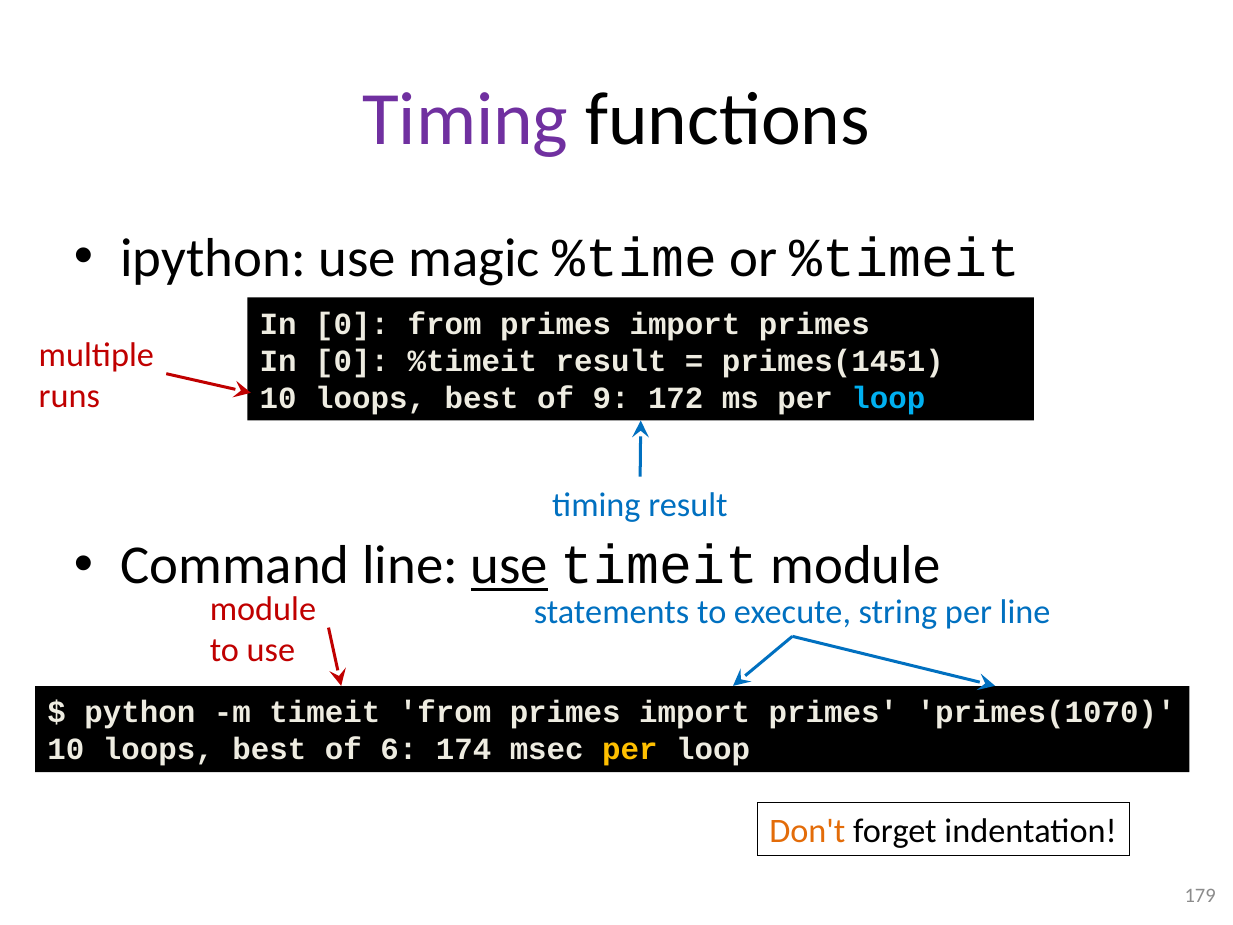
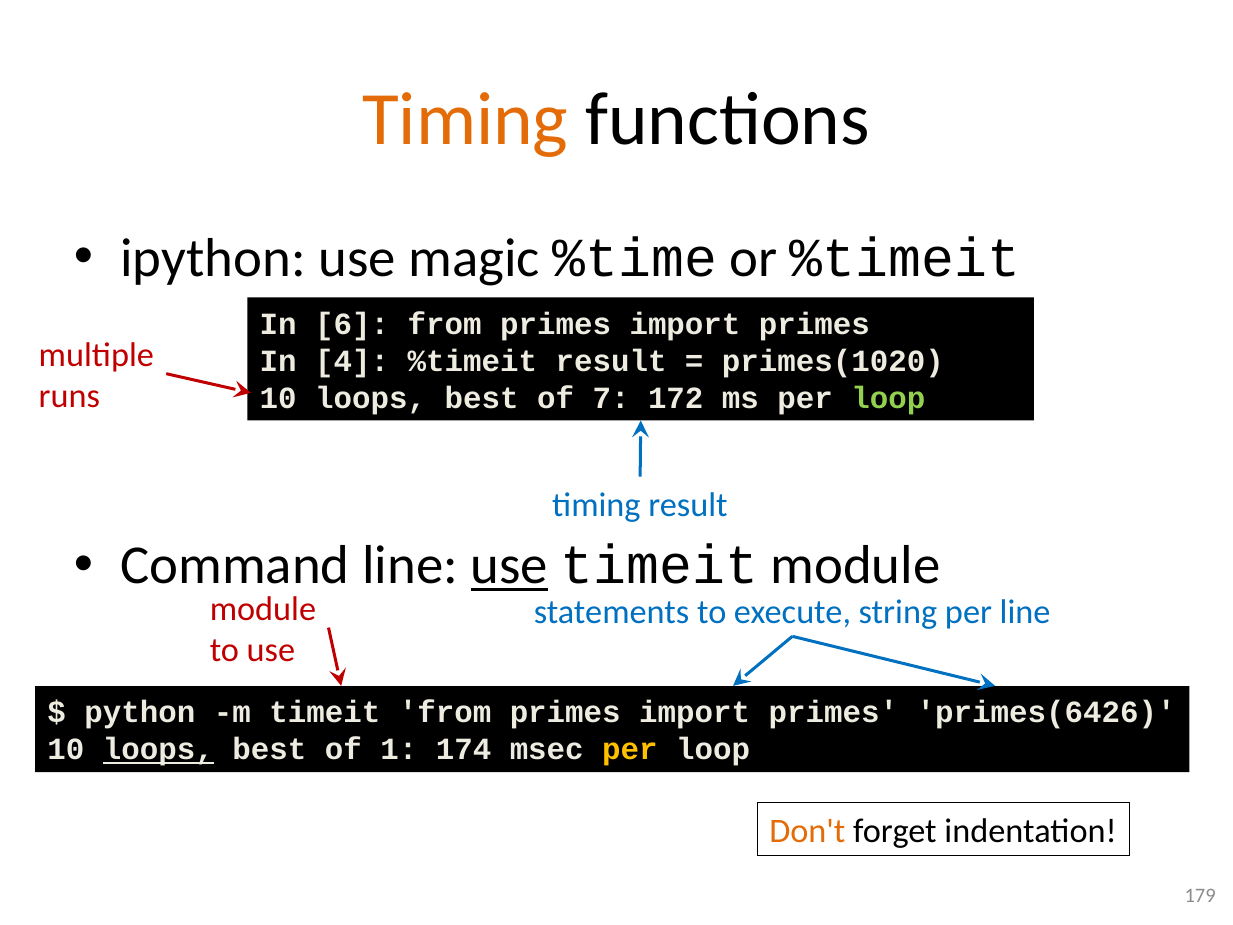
Timing at (465, 119) colour: purple -> orange
0 at (352, 324): 0 -> 6
0 at (352, 361): 0 -> 4
primes(1451: primes(1451 -> primes(1020
9: 9 -> 7
loop at (888, 398) colour: light blue -> light green
primes(1070: primes(1070 -> primes(6426
loops at (158, 750) underline: none -> present
6: 6 -> 1
